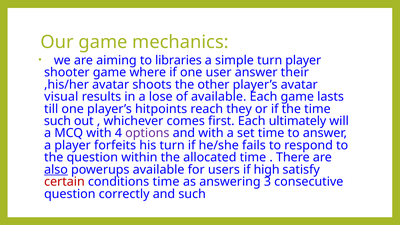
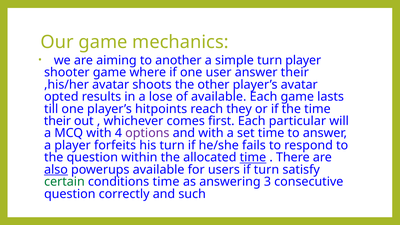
libraries: libraries -> another
visual: visual -> opted
such at (57, 121): such -> their
ultimately: ultimately -> particular
time at (253, 158) underline: none -> present
if high: high -> turn
certain colour: red -> green
